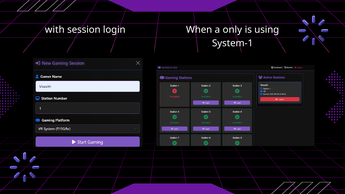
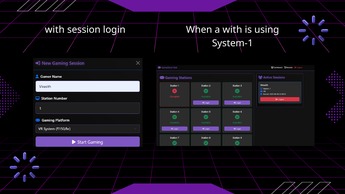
a only: only -> with
